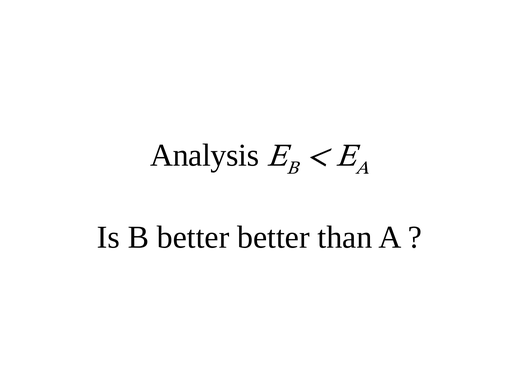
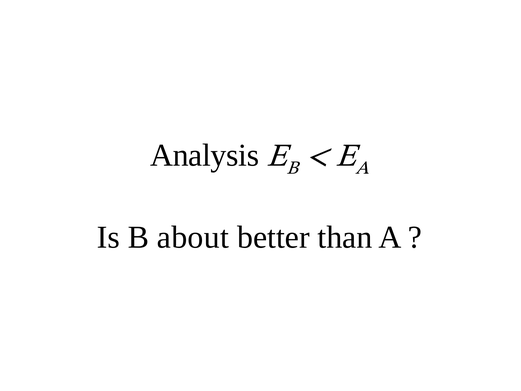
B better: better -> about
